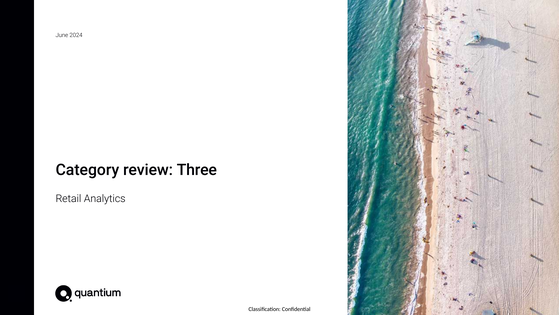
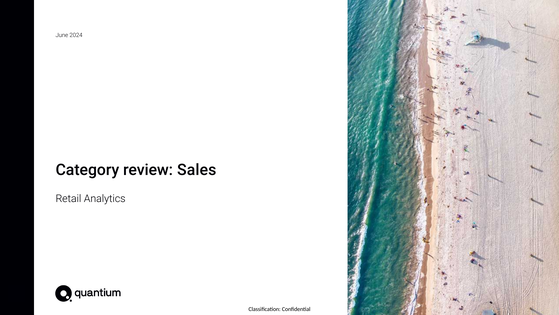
Three: Three -> Sales
